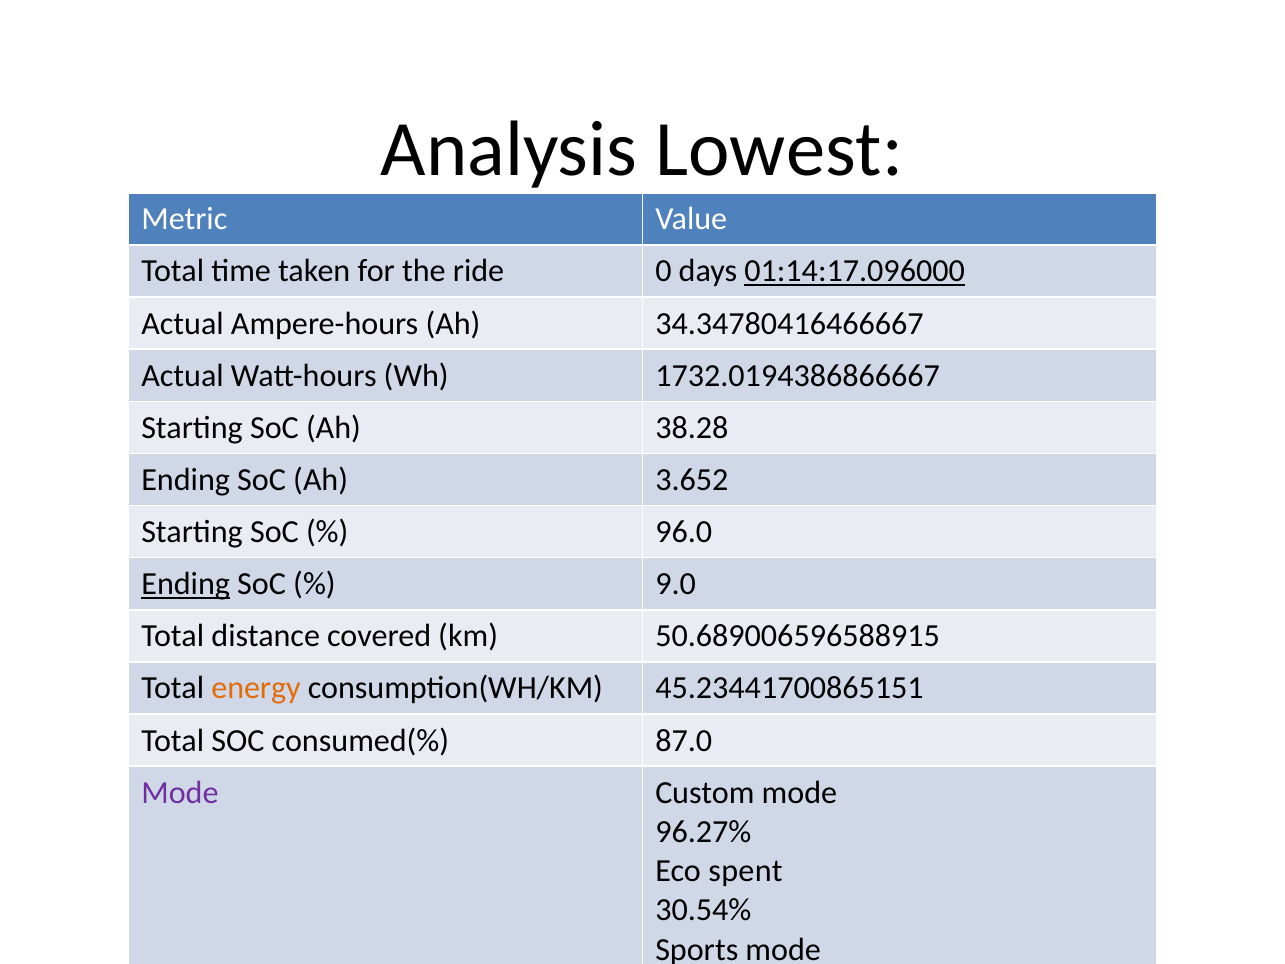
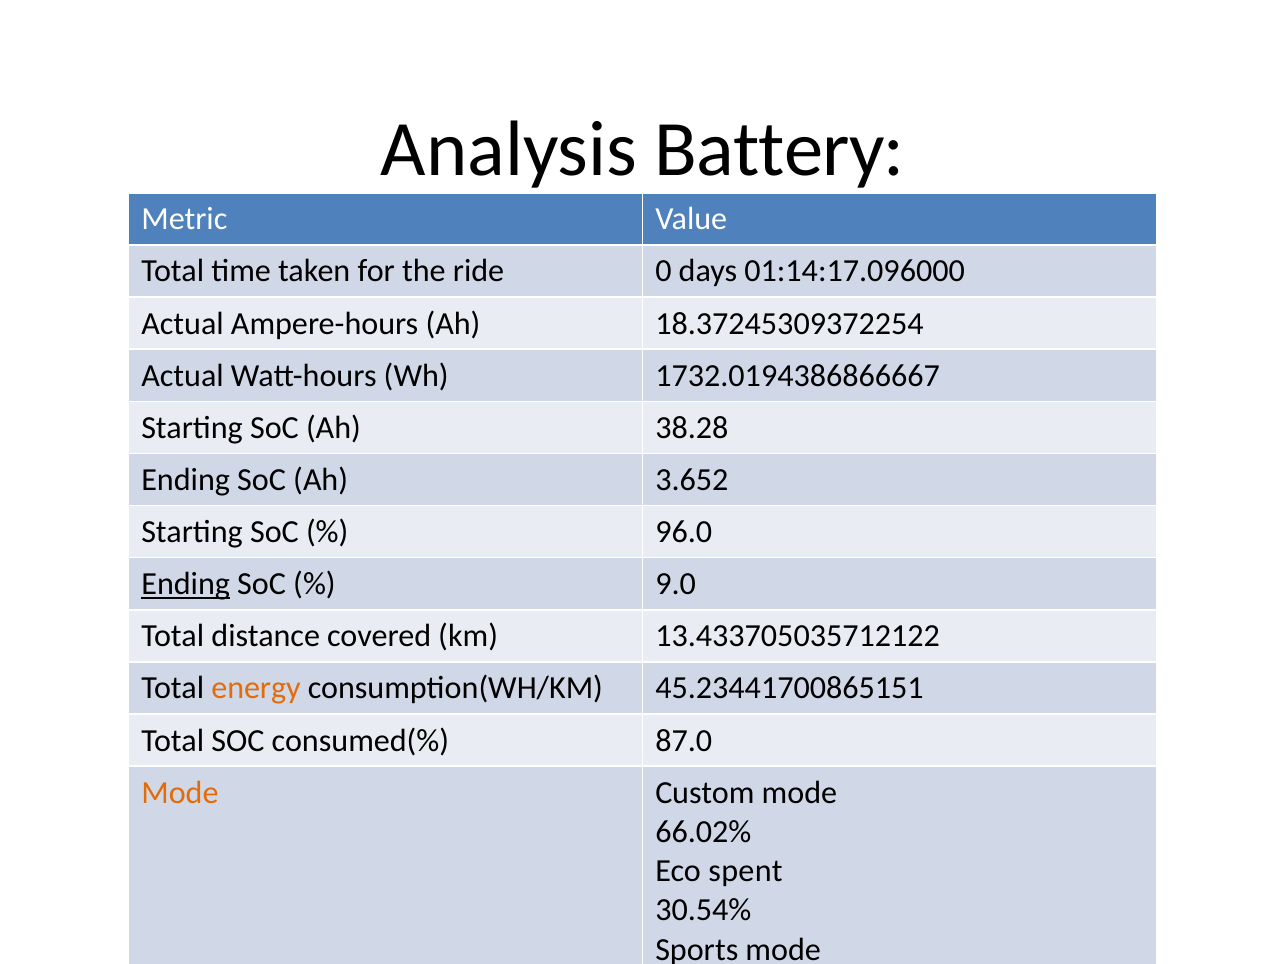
Lowest: Lowest -> Battery
01:14:17.096000 underline: present -> none
34.34780416466667: 34.34780416466667 -> 18.37245309372254
50.689006596588915: 50.689006596588915 -> 13.433705035712122
Mode at (180, 792) colour: purple -> orange
96.27%: 96.27% -> 66.02%
